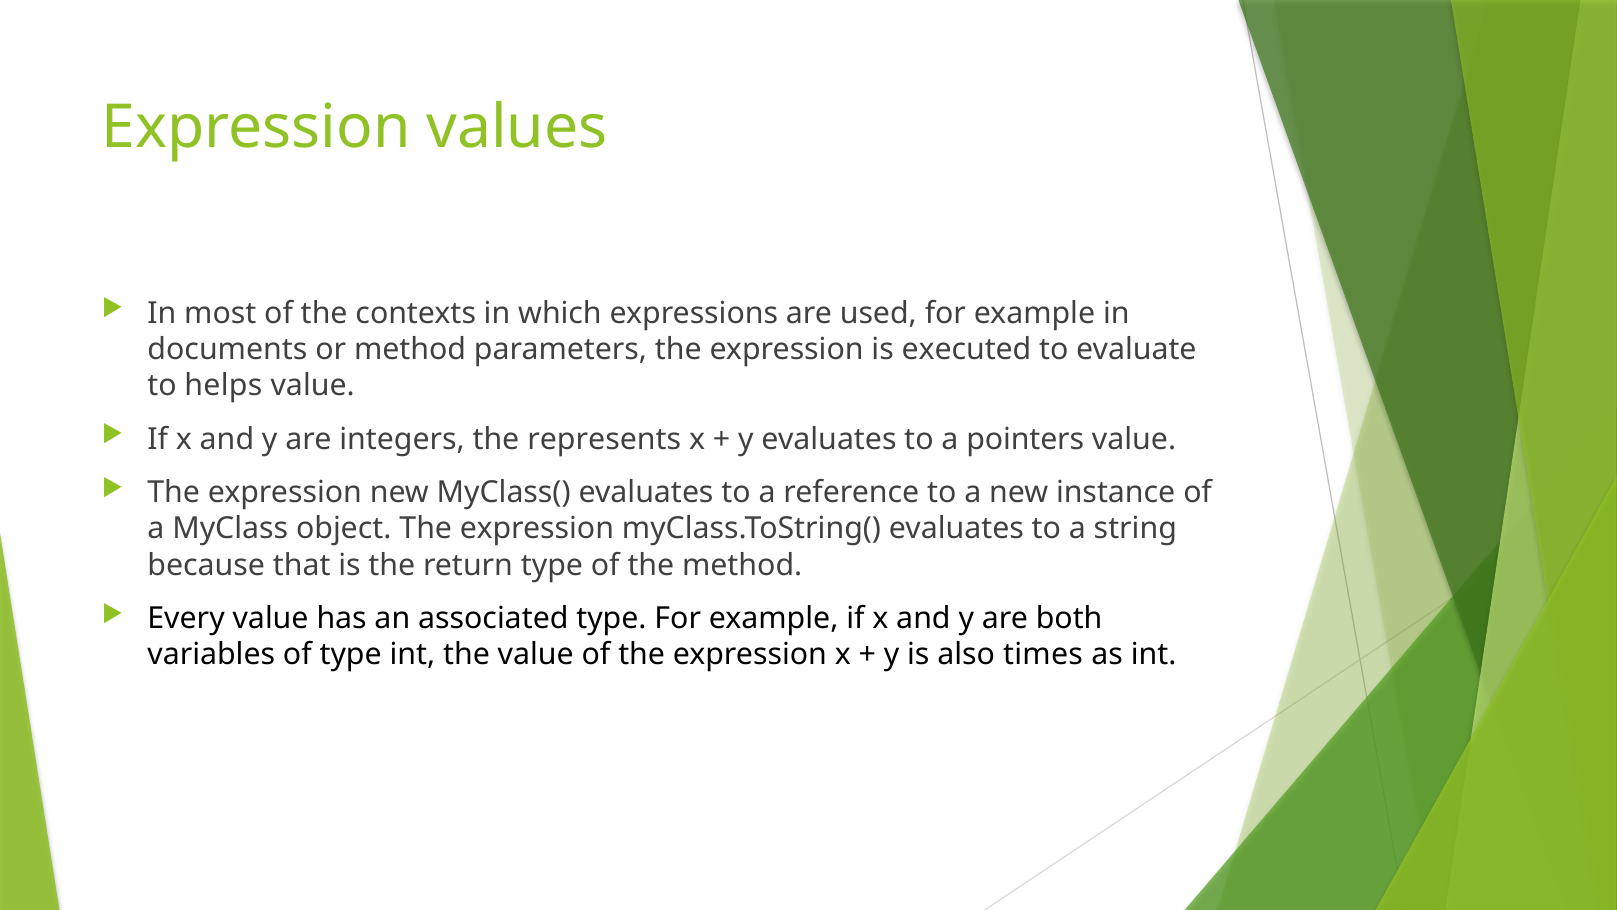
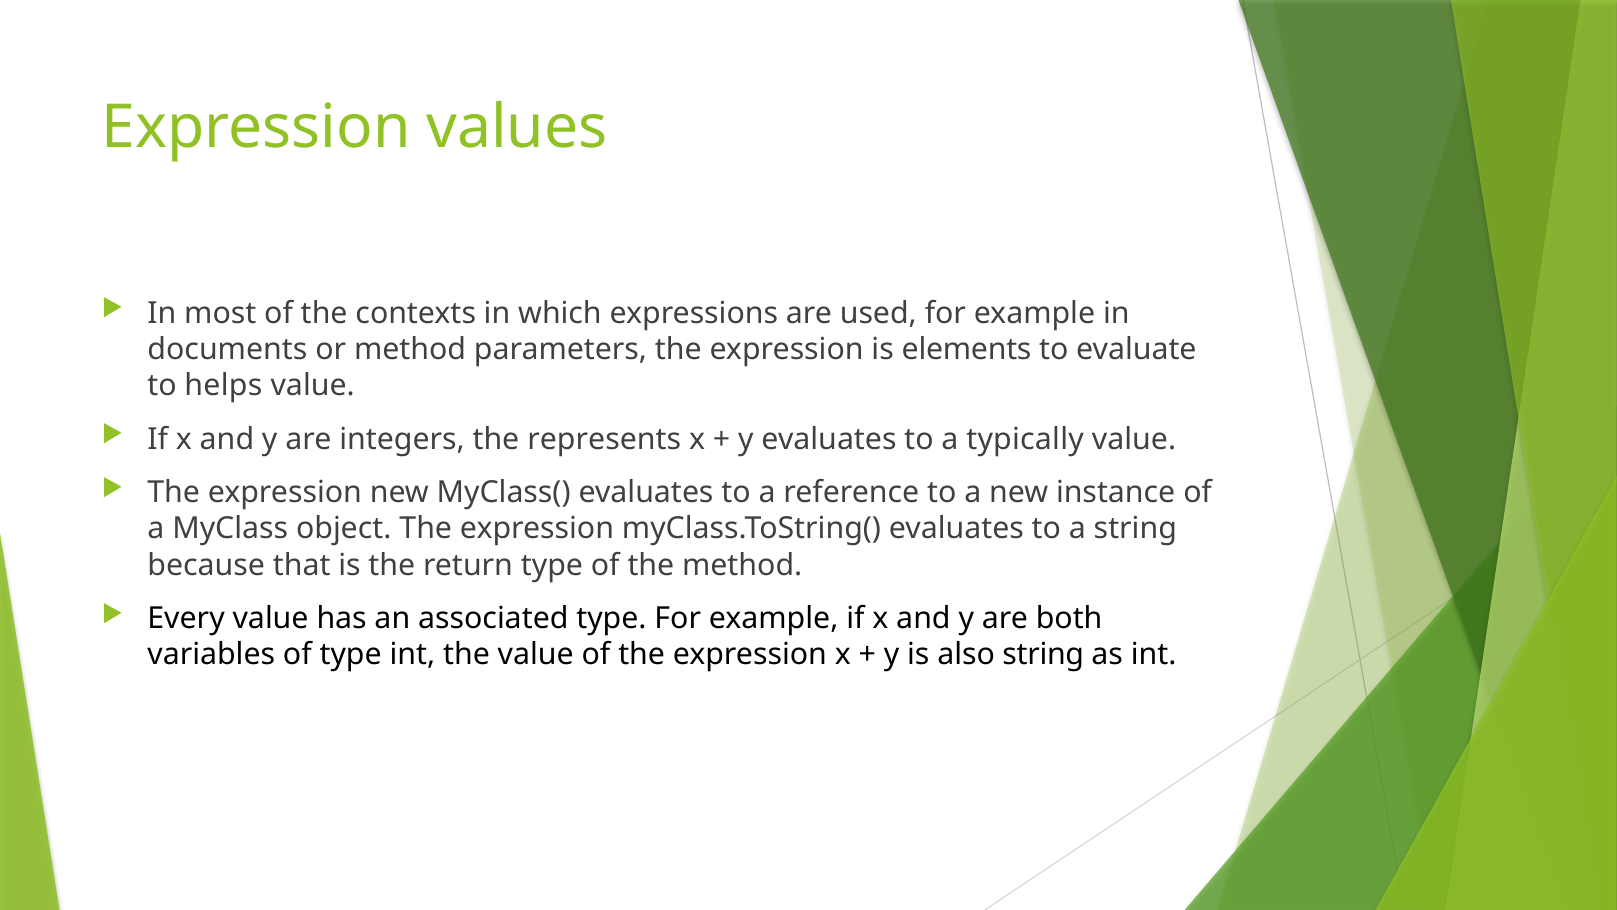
executed: executed -> elements
pointers: pointers -> typically
also times: times -> string
